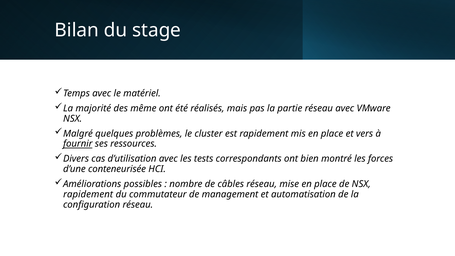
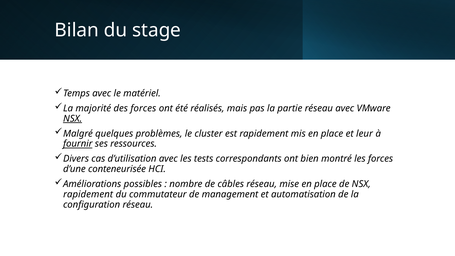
des même: même -> forces
NSX at (73, 119) underline: none -> present
vers: vers -> leur
